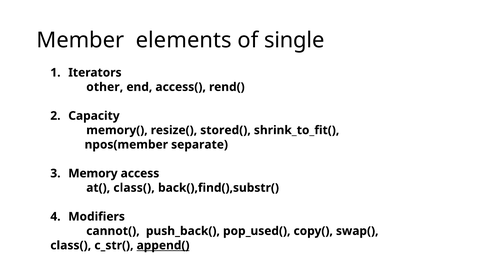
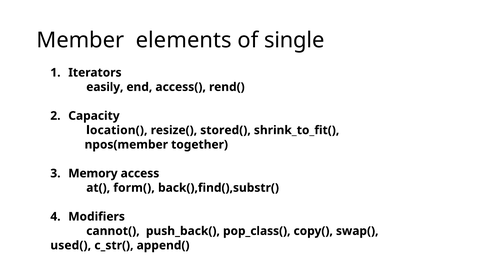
other: other -> easily
memory(: memory( -> location(
separate: separate -> together
at( class(: class( -> form(
pop_used(: pop_used( -> pop_class(
class( at (71, 245): class( -> used(
append( underline: present -> none
